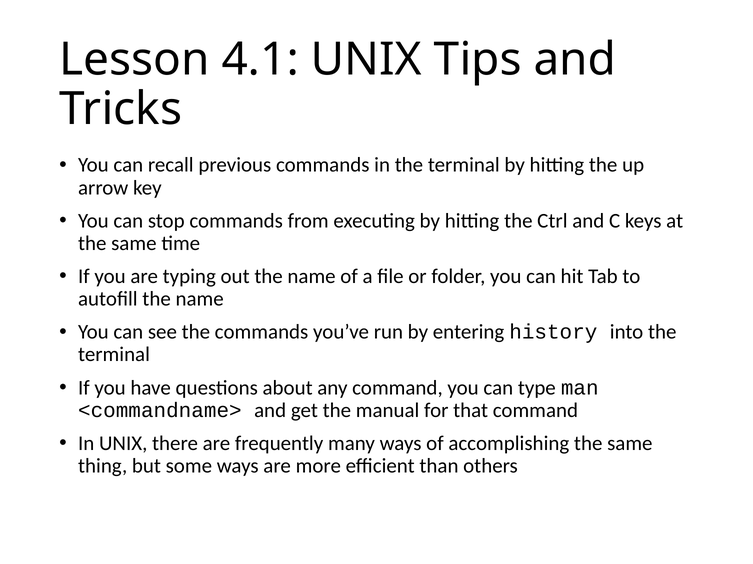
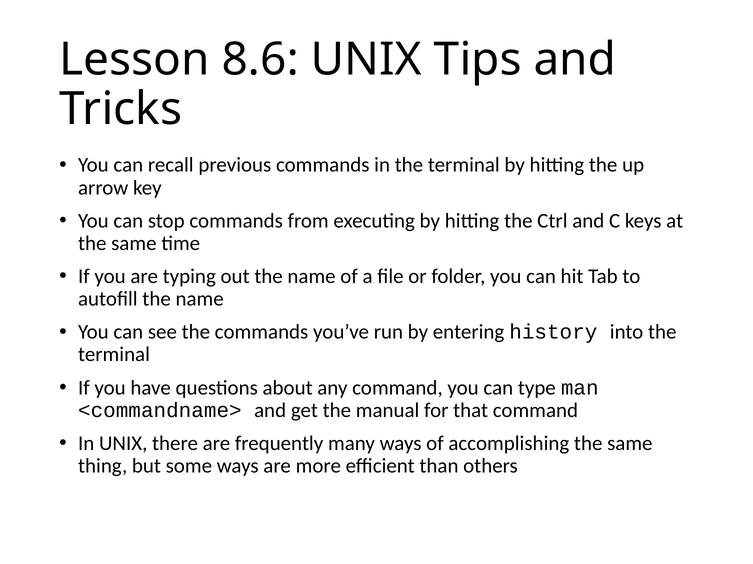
4.1: 4.1 -> 8.6
